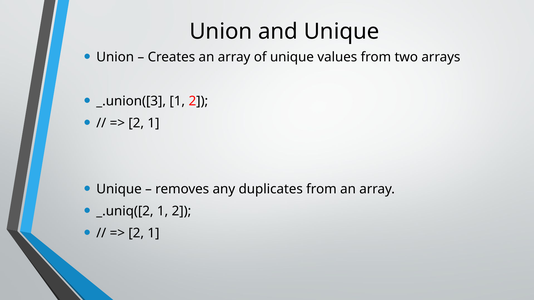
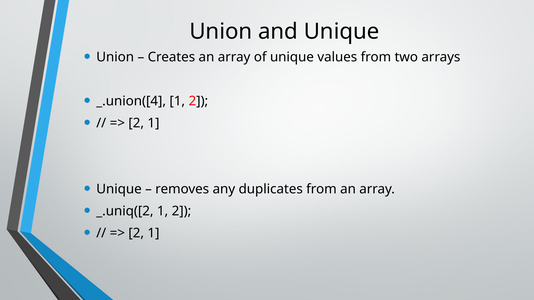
_.union([3: _.union([3 -> _.union([4
